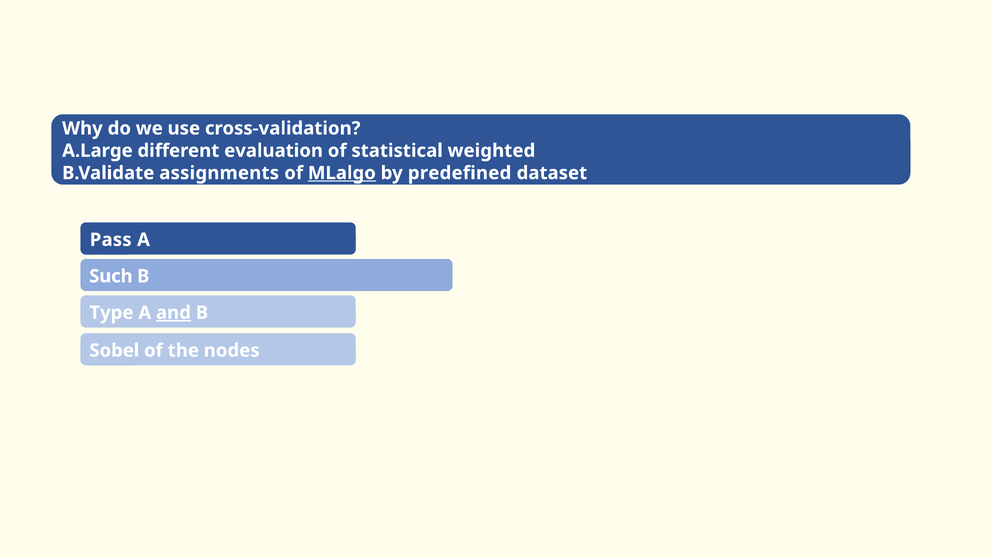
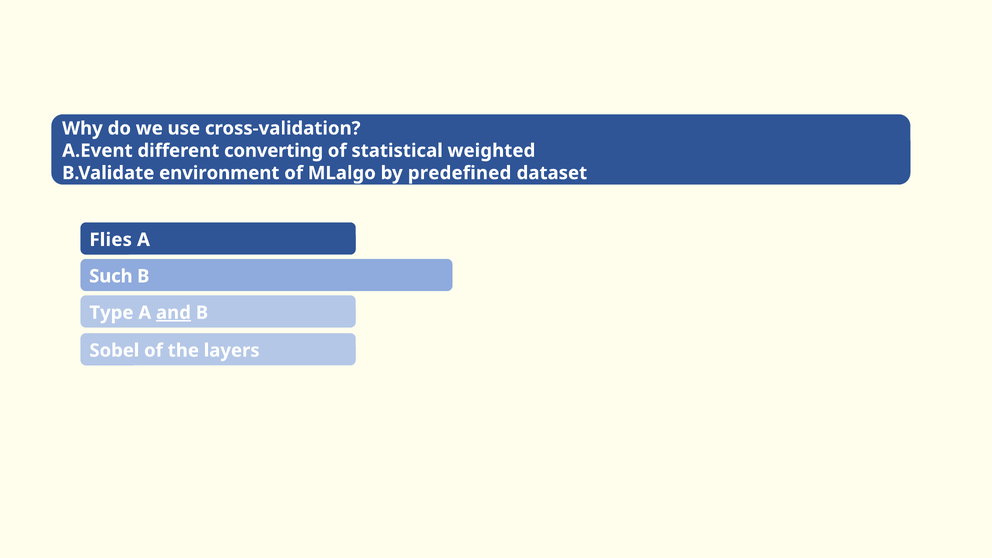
A.Large: A.Large -> A.Event
evaluation: evaluation -> converting
assignments: assignments -> environment
MLalgo underline: present -> none
Pass: Pass -> Flies
nodes: nodes -> layers
